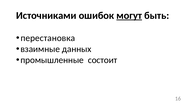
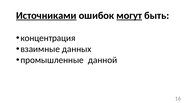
Источниками underline: none -> present
перестановка: перестановка -> концентрация
состоит: состоит -> данной
